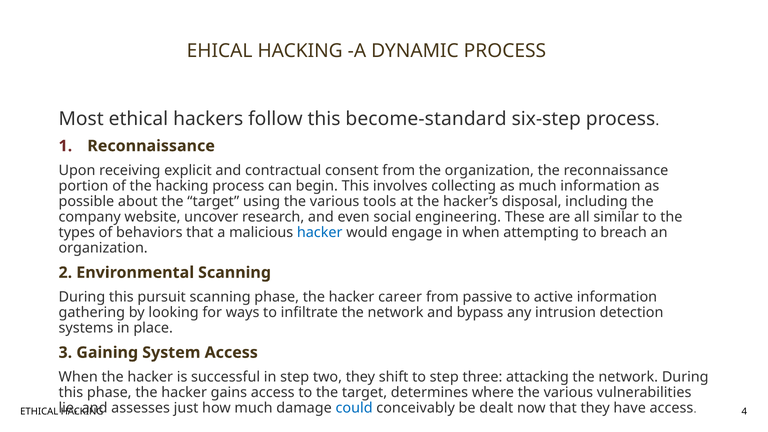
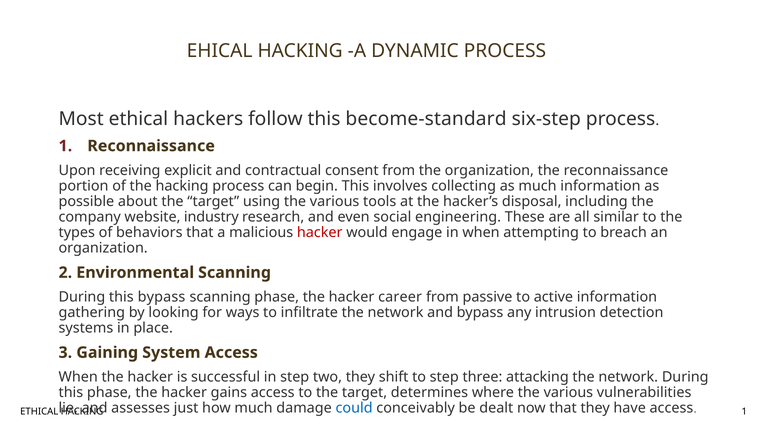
uncover: uncover -> industry
hacker at (320, 233) colour: blue -> red
this pursuit: pursuit -> bypass
4 at (744, 412): 4 -> 1
